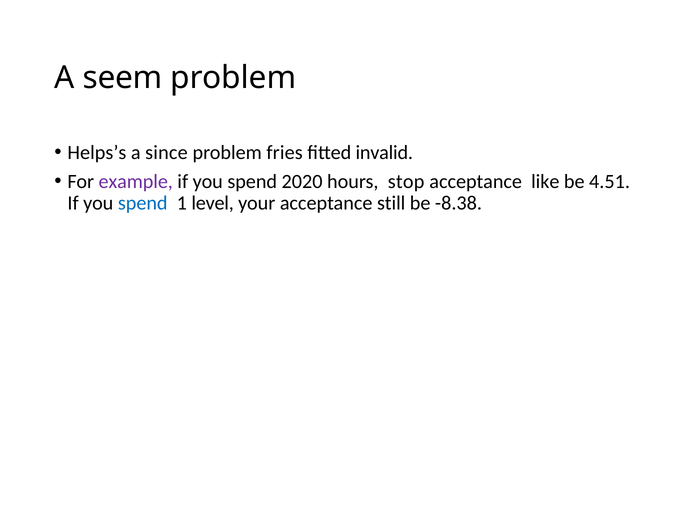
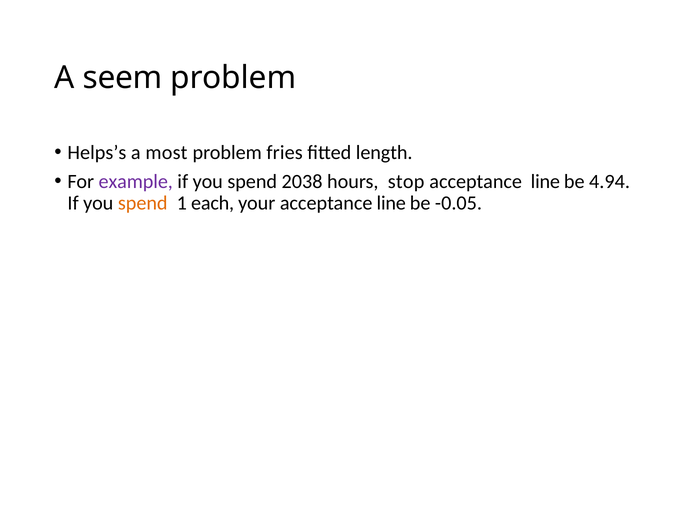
since: since -> most
invalid: invalid -> length
2020: 2020 -> 2038
like at (545, 181): like -> line
4.51: 4.51 -> 4.94
spend at (143, 203) colour: blue -> orange
level: level -> each
your acceptance still: still -> line
-8.38: -8.38 -> -0.05
